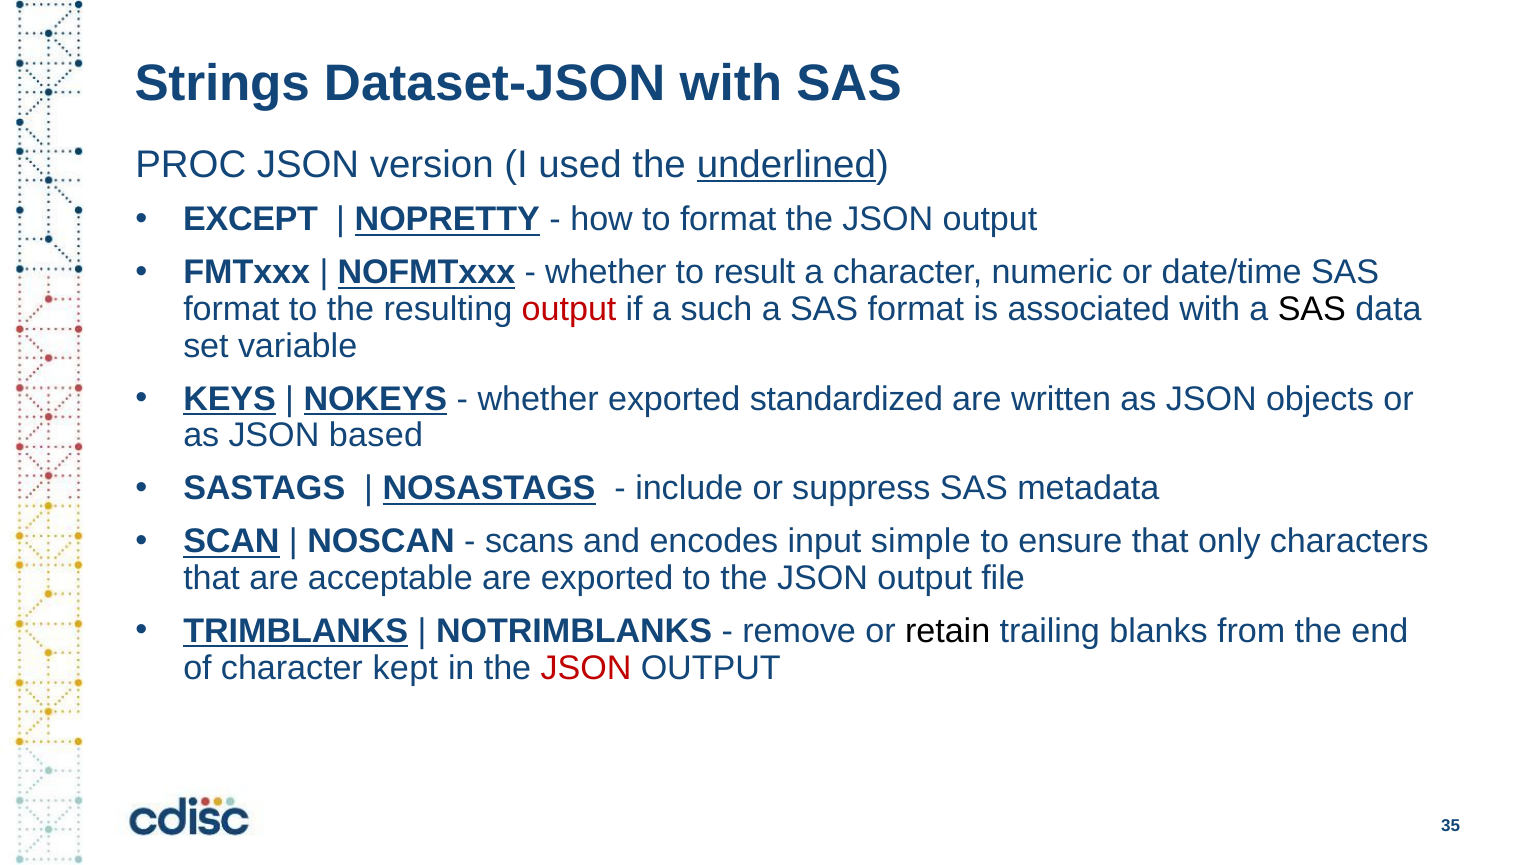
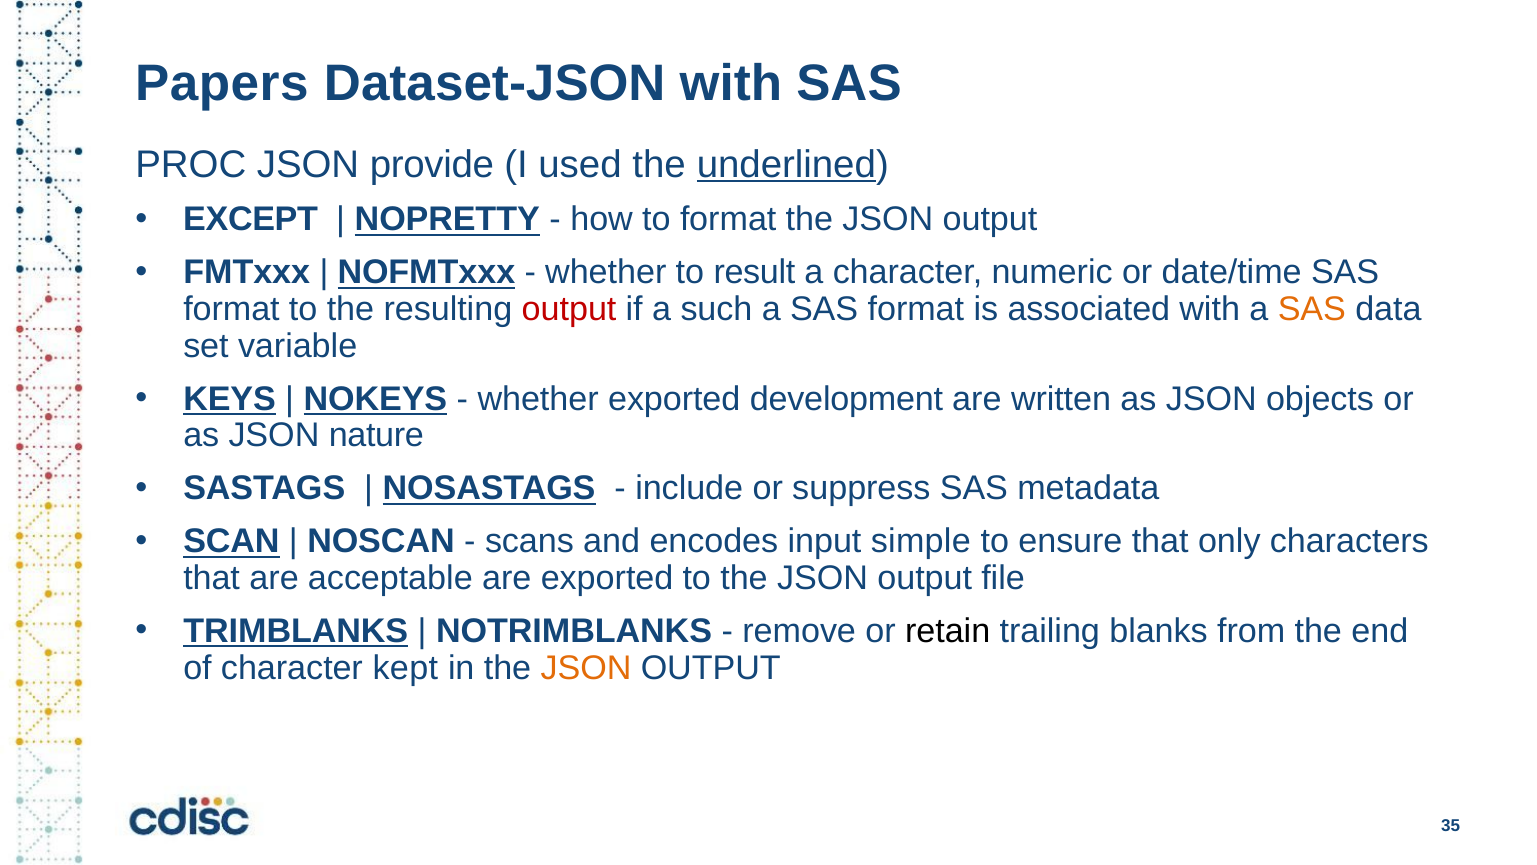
Strings: Strings -> Papers
version: version -> provide
SAS at (1312, 309) colour: black -> orange
standardized: standardized -> development
based: based -> nature
JSON at (586, 668) colour: red -> orange
